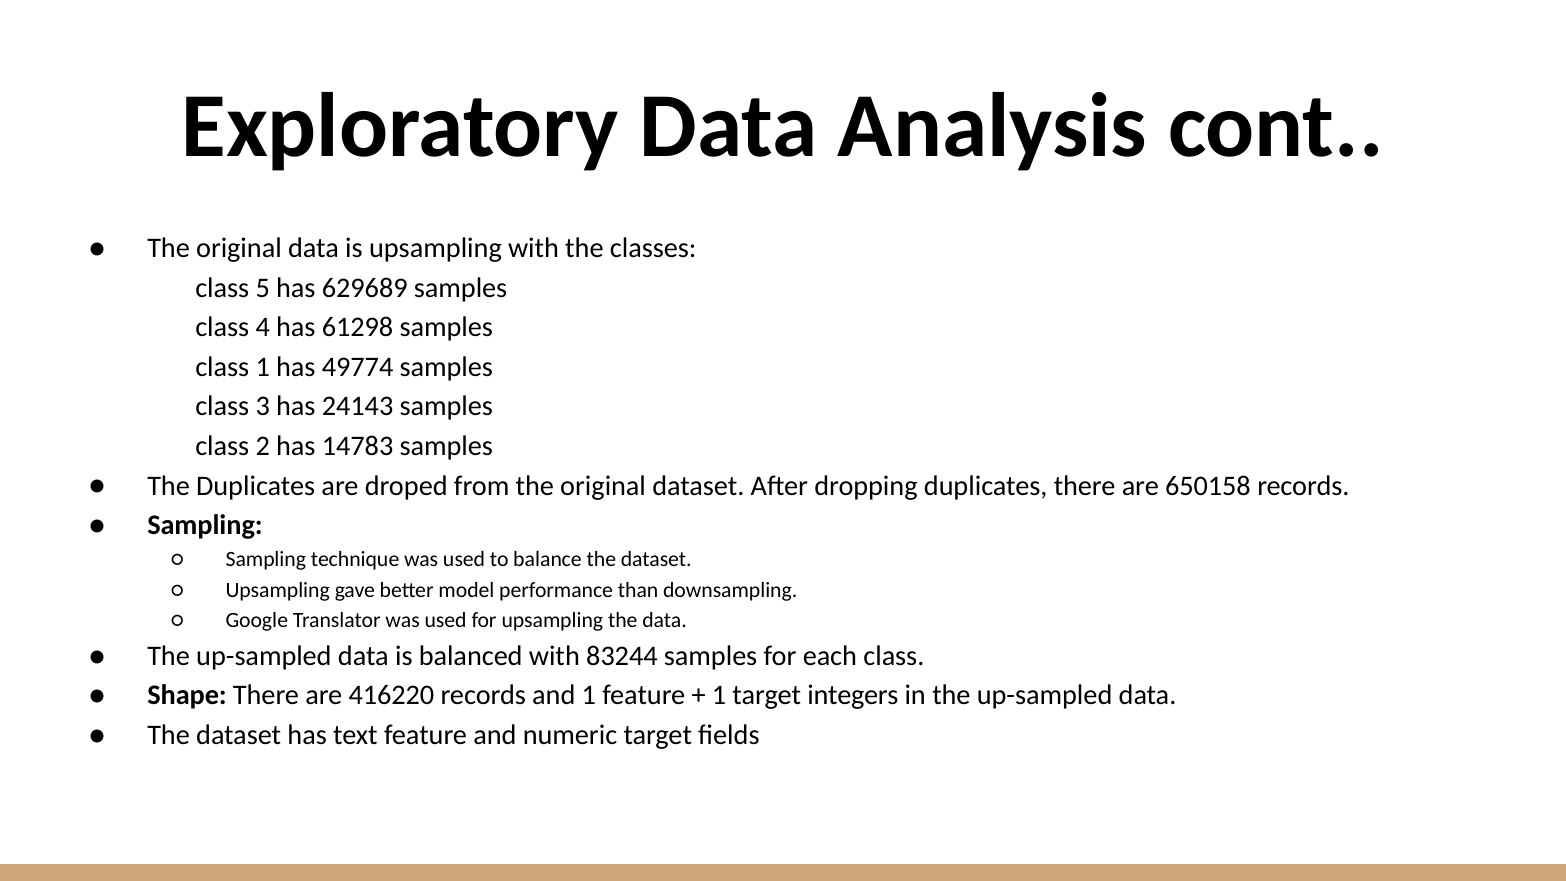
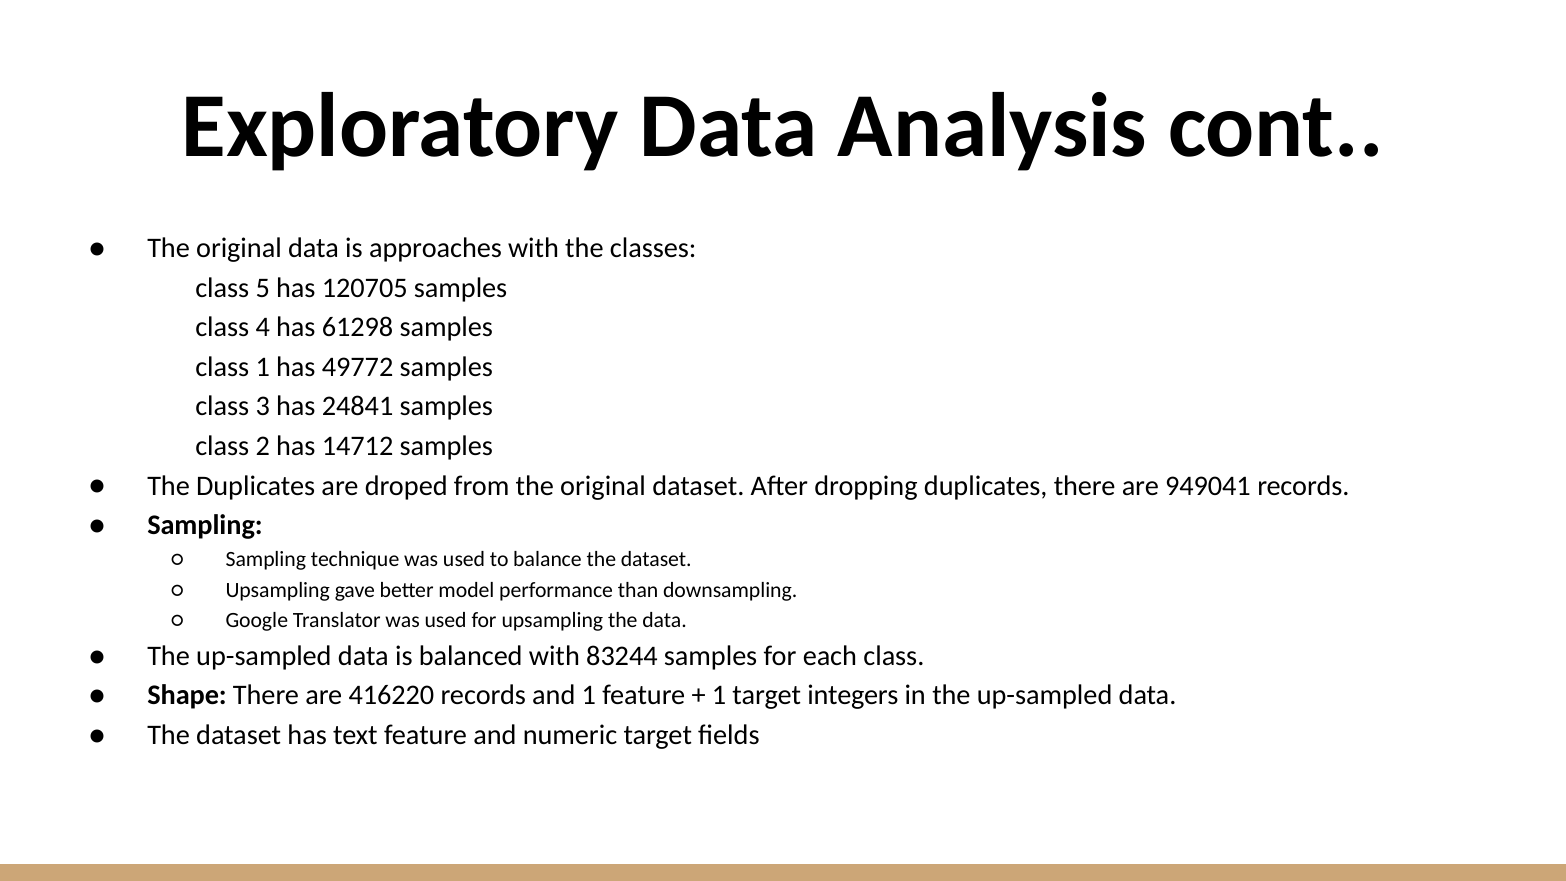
is upsampling: upsampling -> approaches
629689: 629689 -> 120705
49774: 49774 -> 49772
24143: 24143 -> 24841
14783: 14783 -> 14712
650158: 650158 -> 949041
